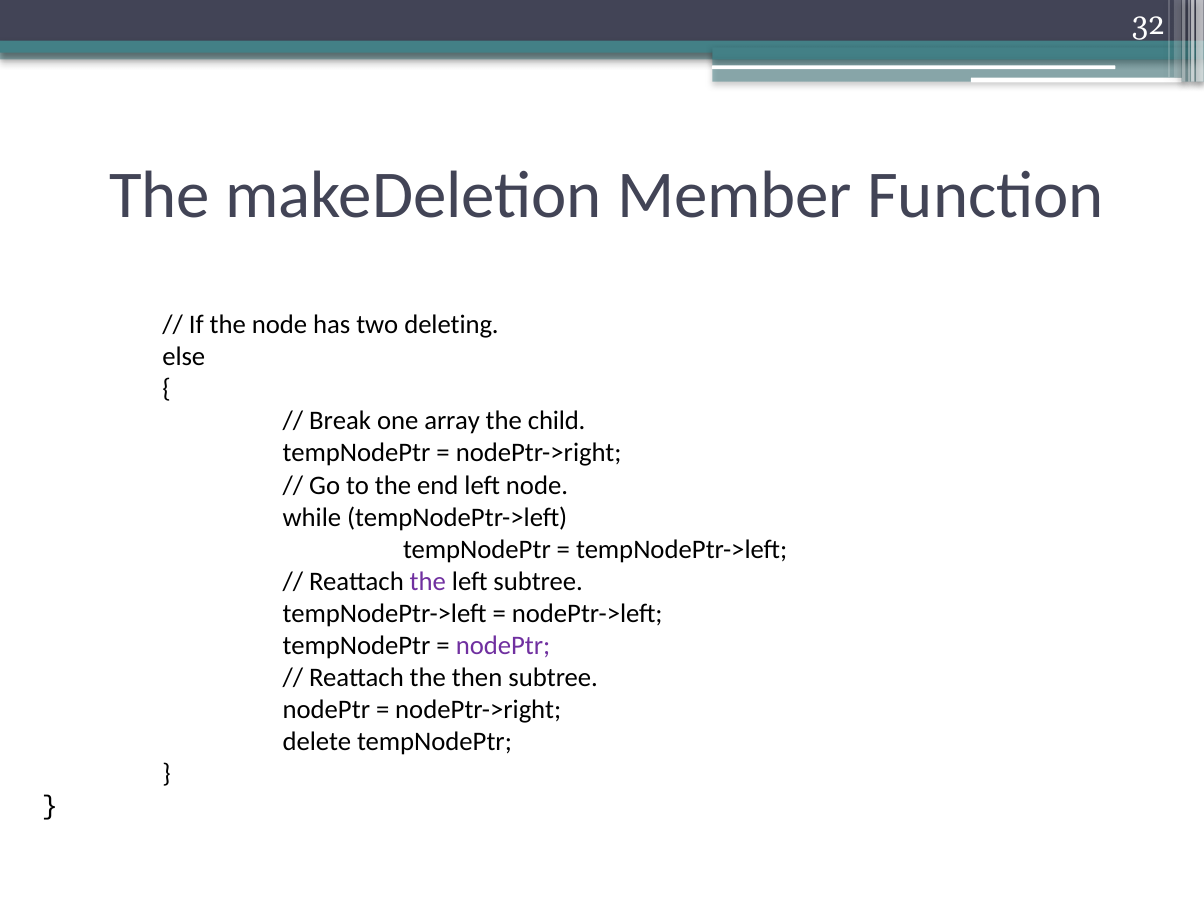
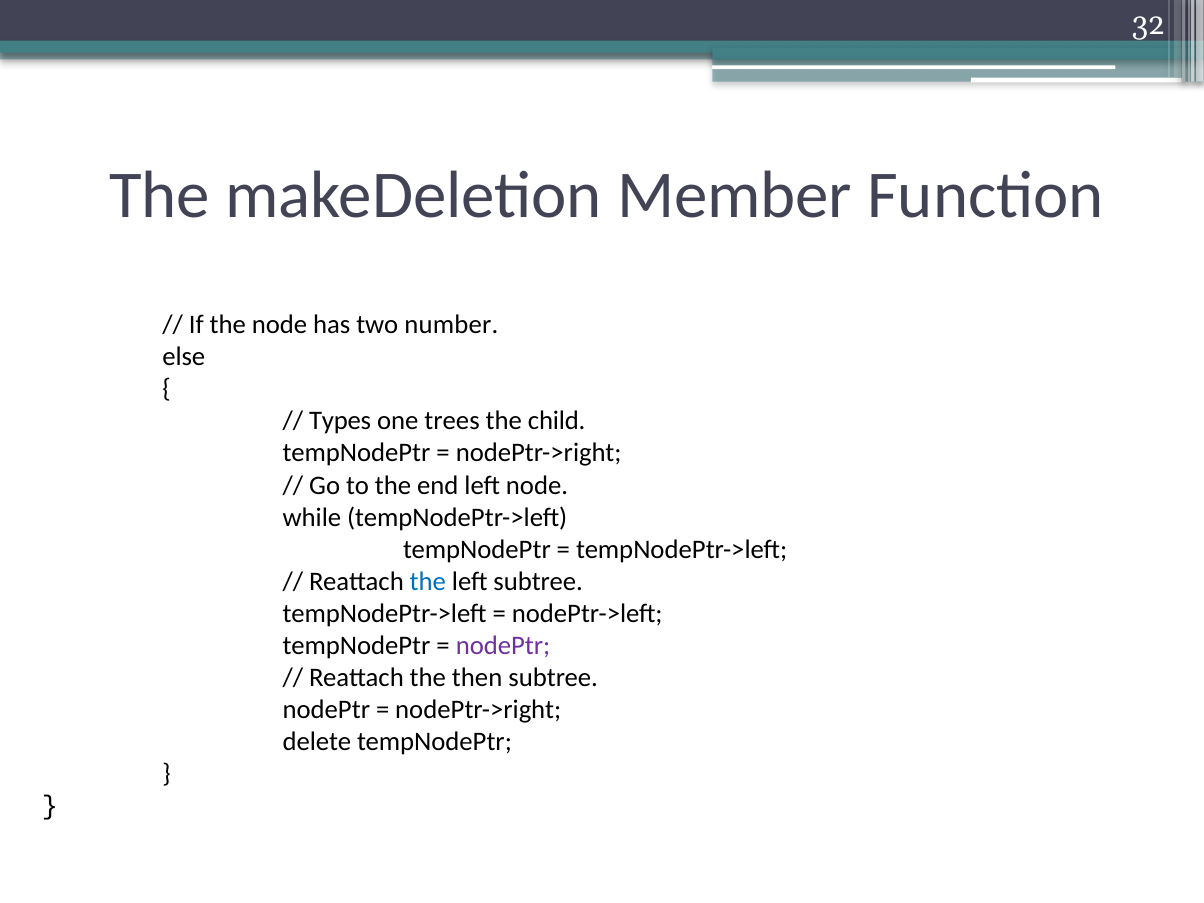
deleting: deleting -> number
Break: Break -> Types
array: array -> trees
the at (428, 582) colour: purple -> blue
